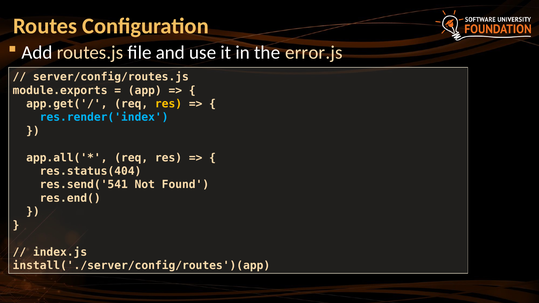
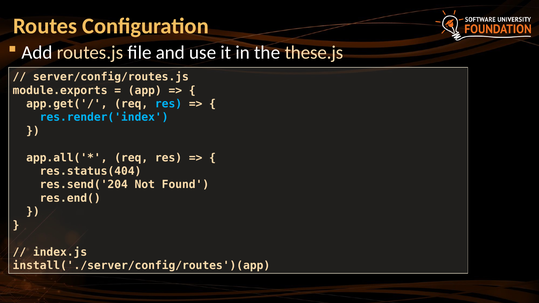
error.js: error.js -> these.js
res at (169, 104) colour: yellow -> light blue
res.send('541: res.send('541 -> res.send('204
